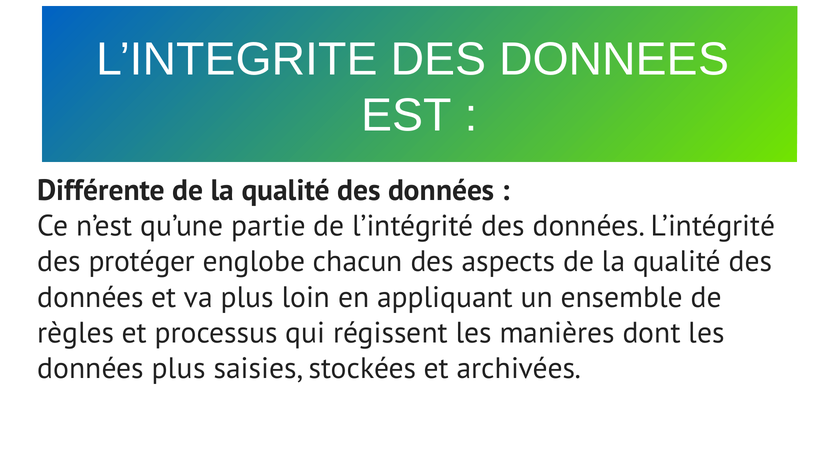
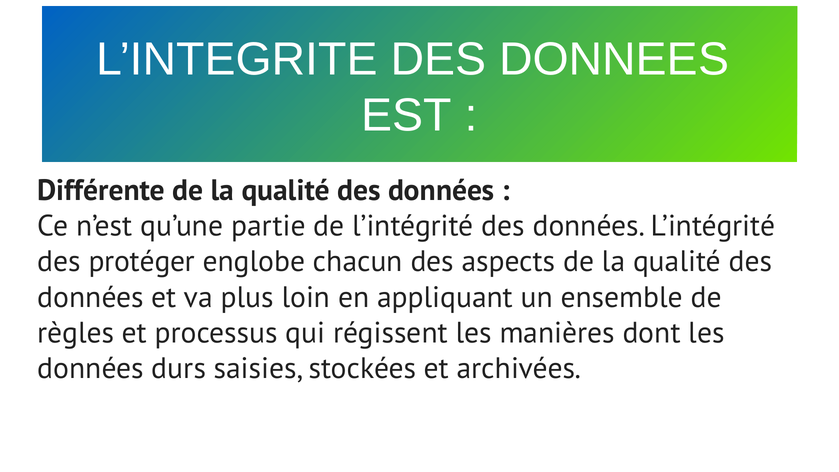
données plus: plus -> durs
